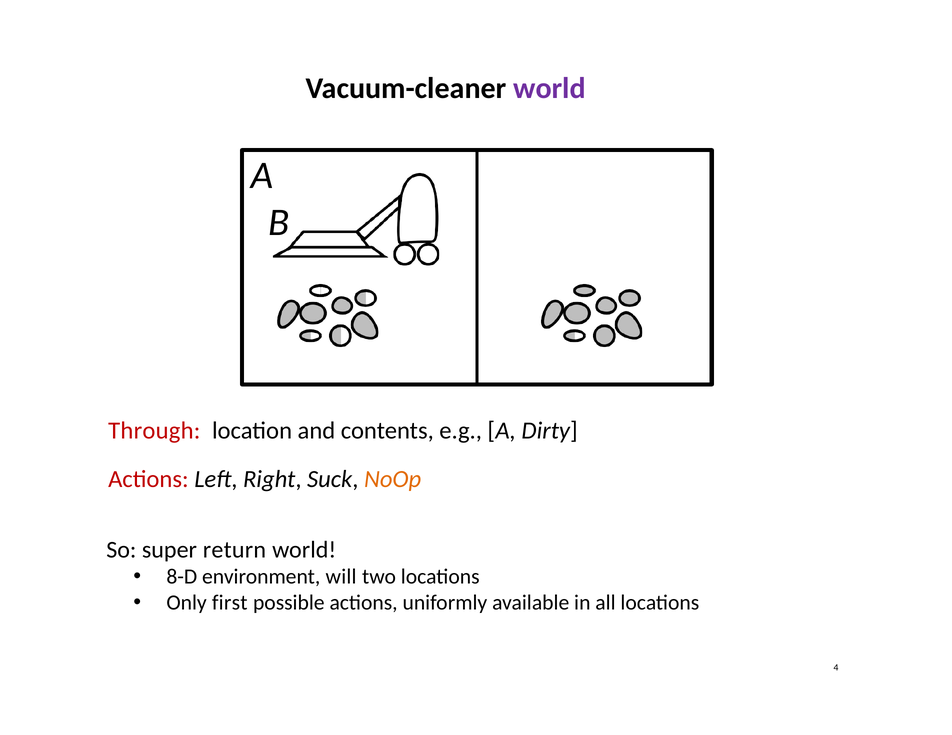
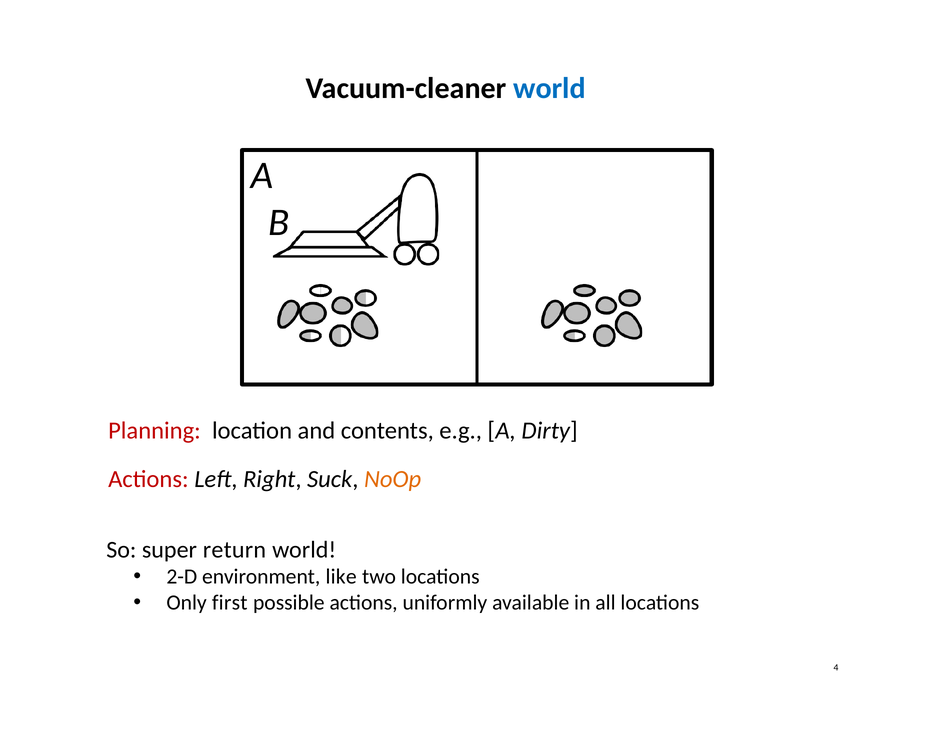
world at (550, 89) colour: purple -> blue
Through: Through -> Planning
8-D: 8-D -> 2-D
will: will -> like
